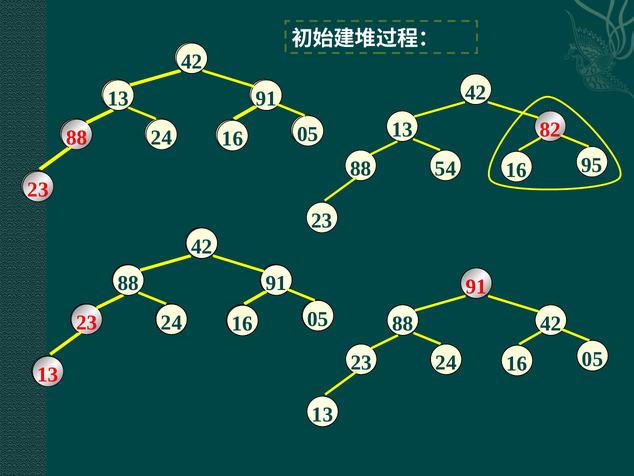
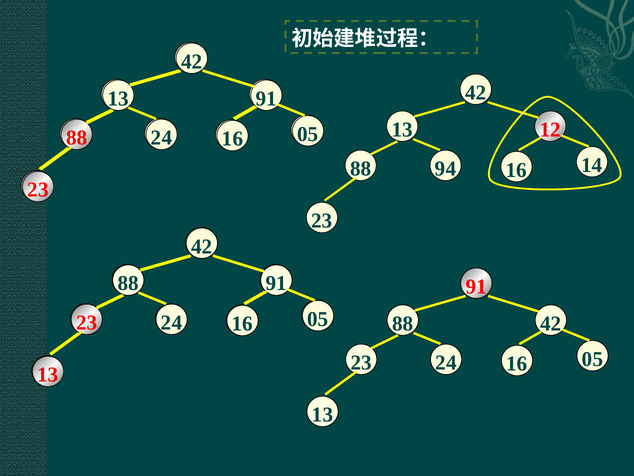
82: 82 -> 12
54: 54 -> 94
95: 95 -> 14
